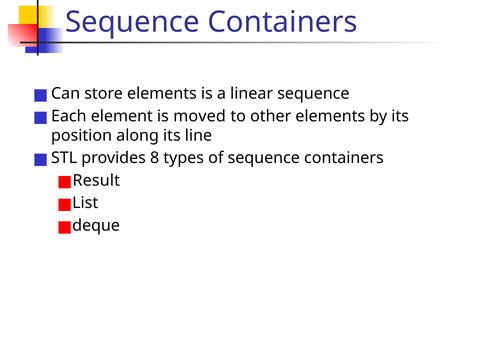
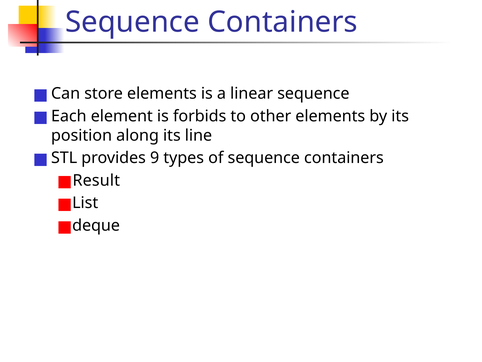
moved: moved -> forbids
8: 8 -> 9
